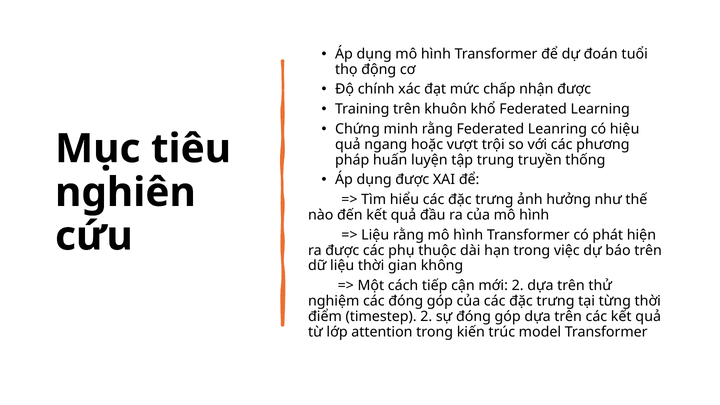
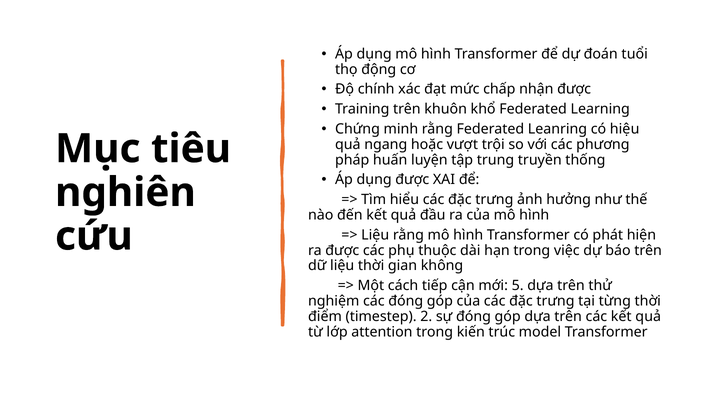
mới 2: 2 -> 5
